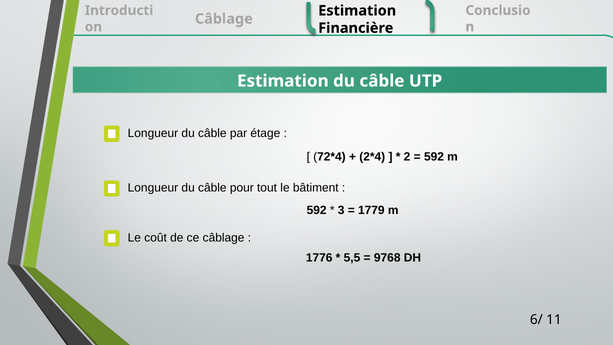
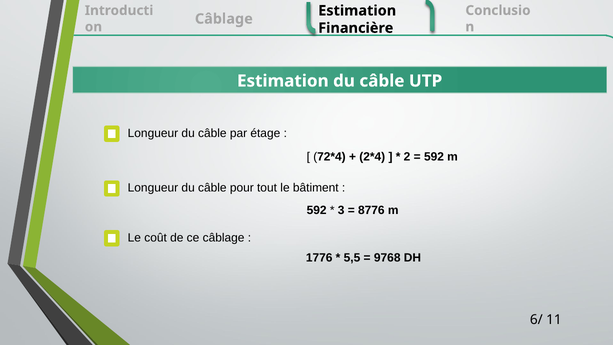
1779: 1779 -> 8776
